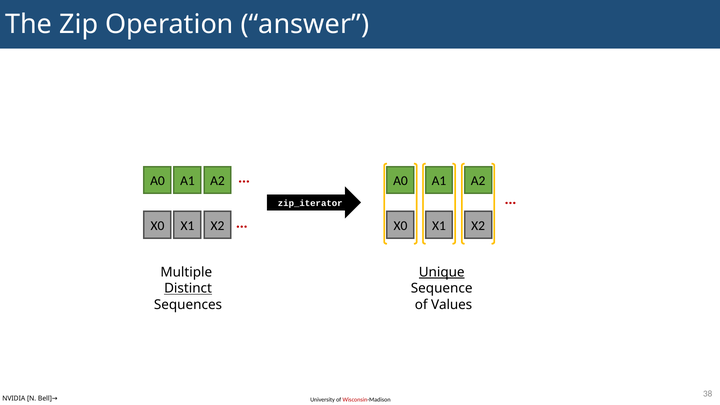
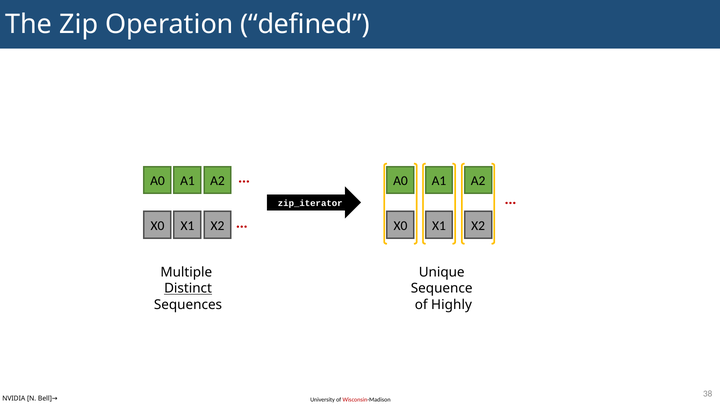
answer: answer -> defined
Unique underline: present -> none
Values: Values -> Highly
